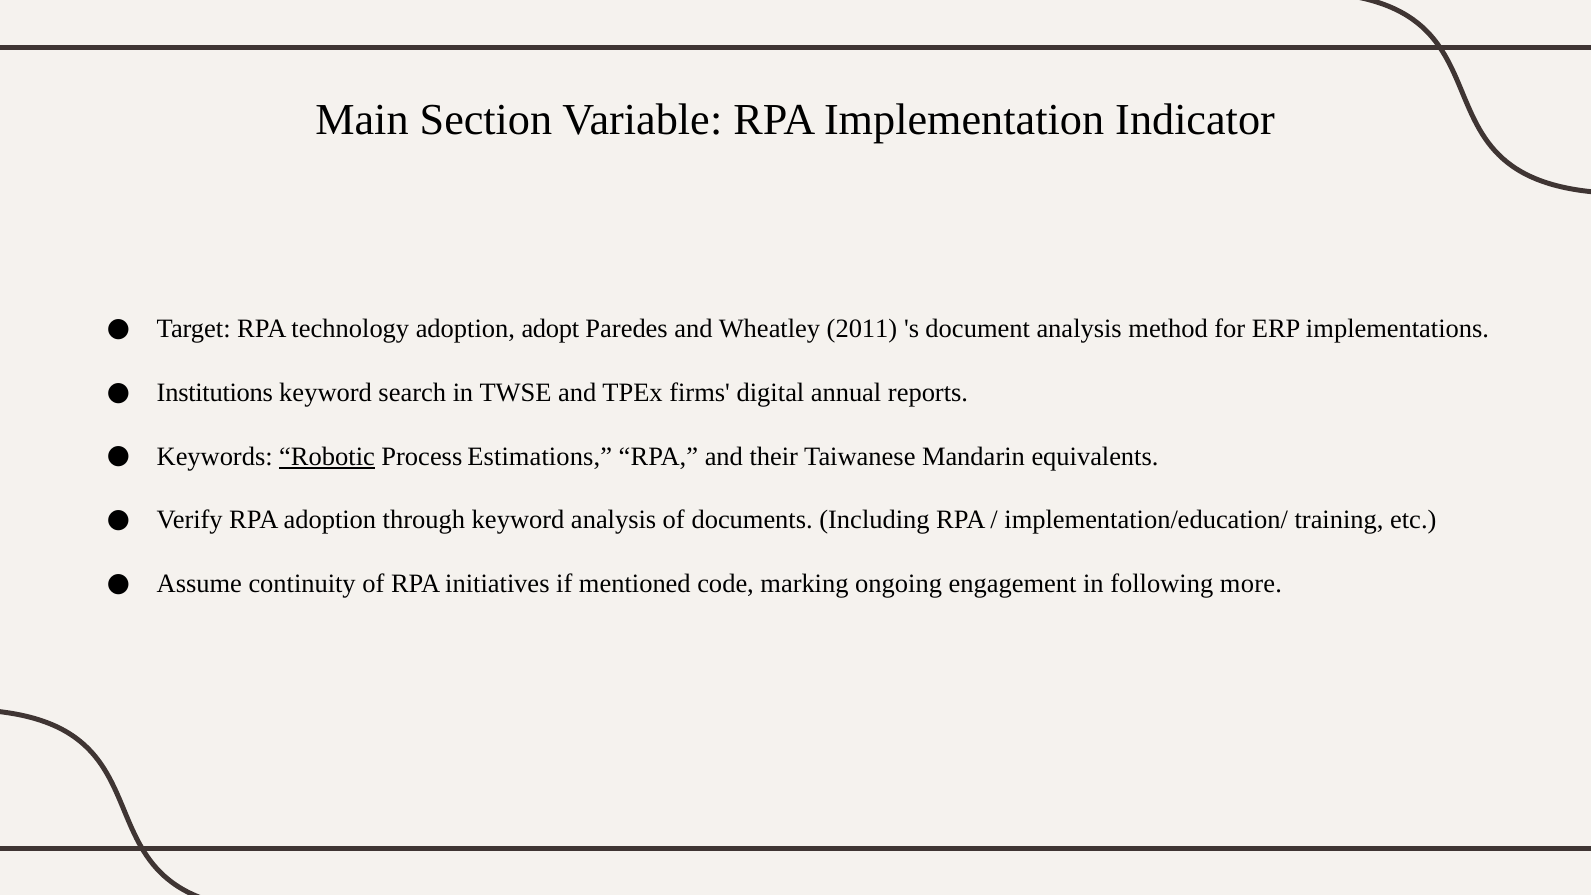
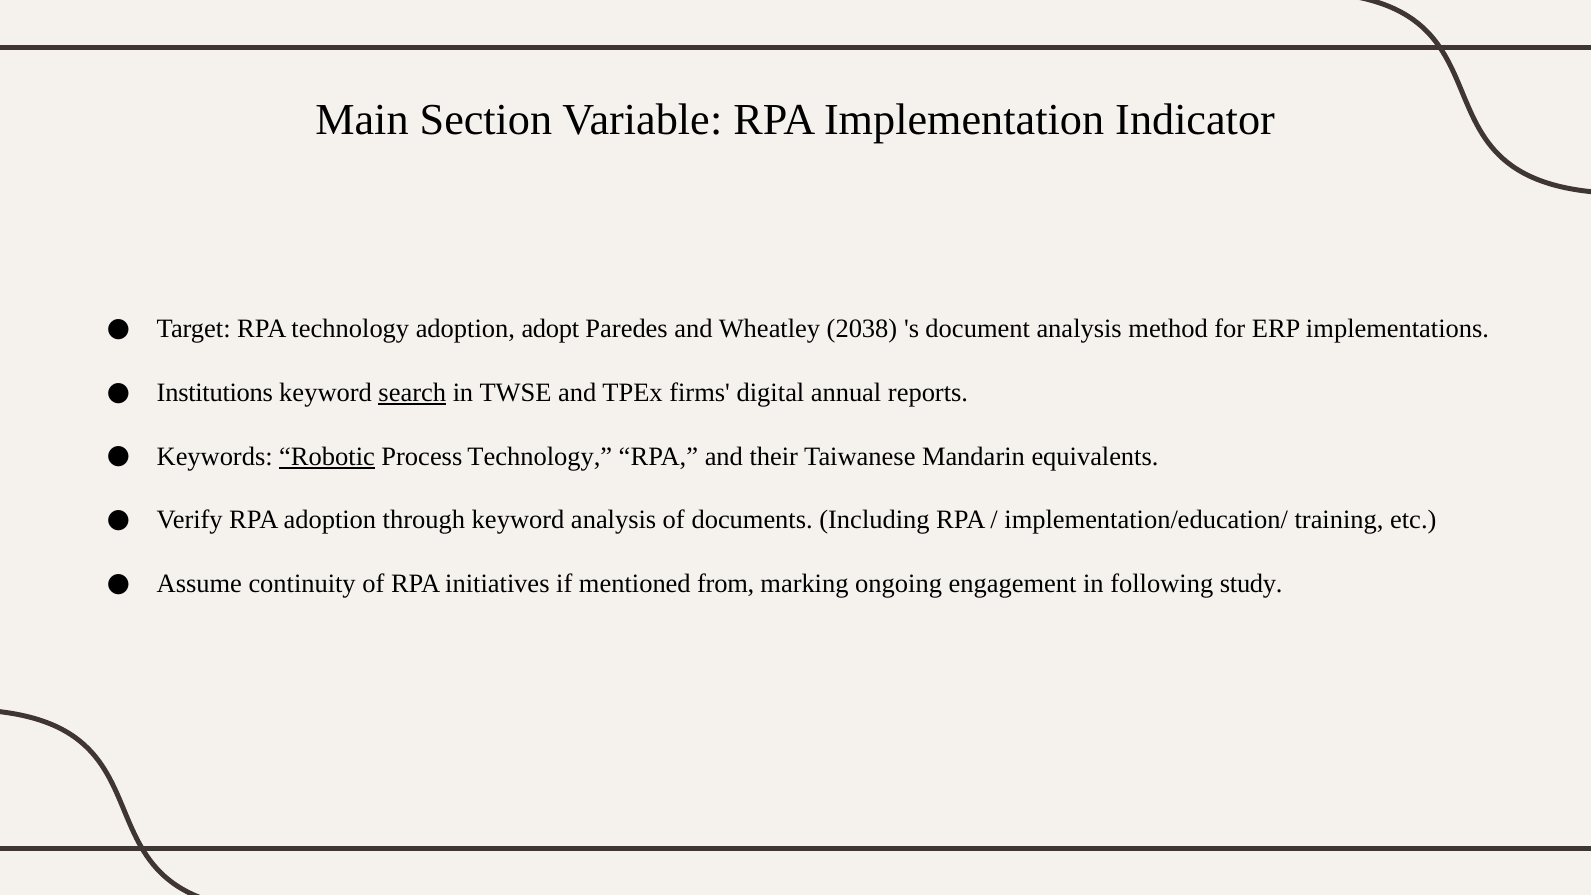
2011: 2011 -> 2038
search underline: none -> present
Process Estimations: Estimations -> Technology
code: code -> from
more: more -> study
